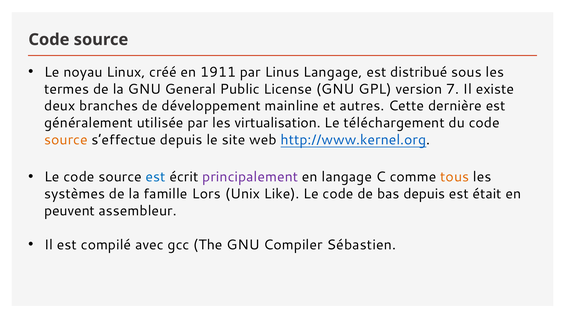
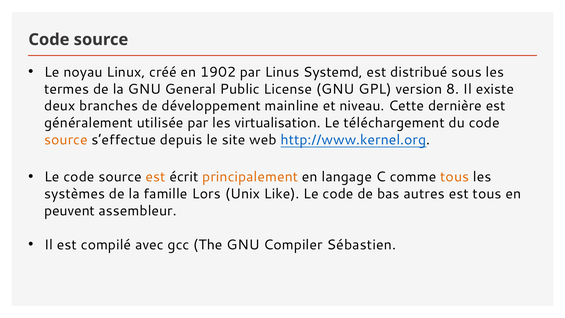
1911: 1911 -> 1902
Linus Langage: Langage -> Systemd
7: 7 -> 8
autres: autres -> niveau
est at (156, 177) colour: blue -> orange
principalement colour: purple -> orange
bas depuis: depuis -> autres
est était: était -> tous
